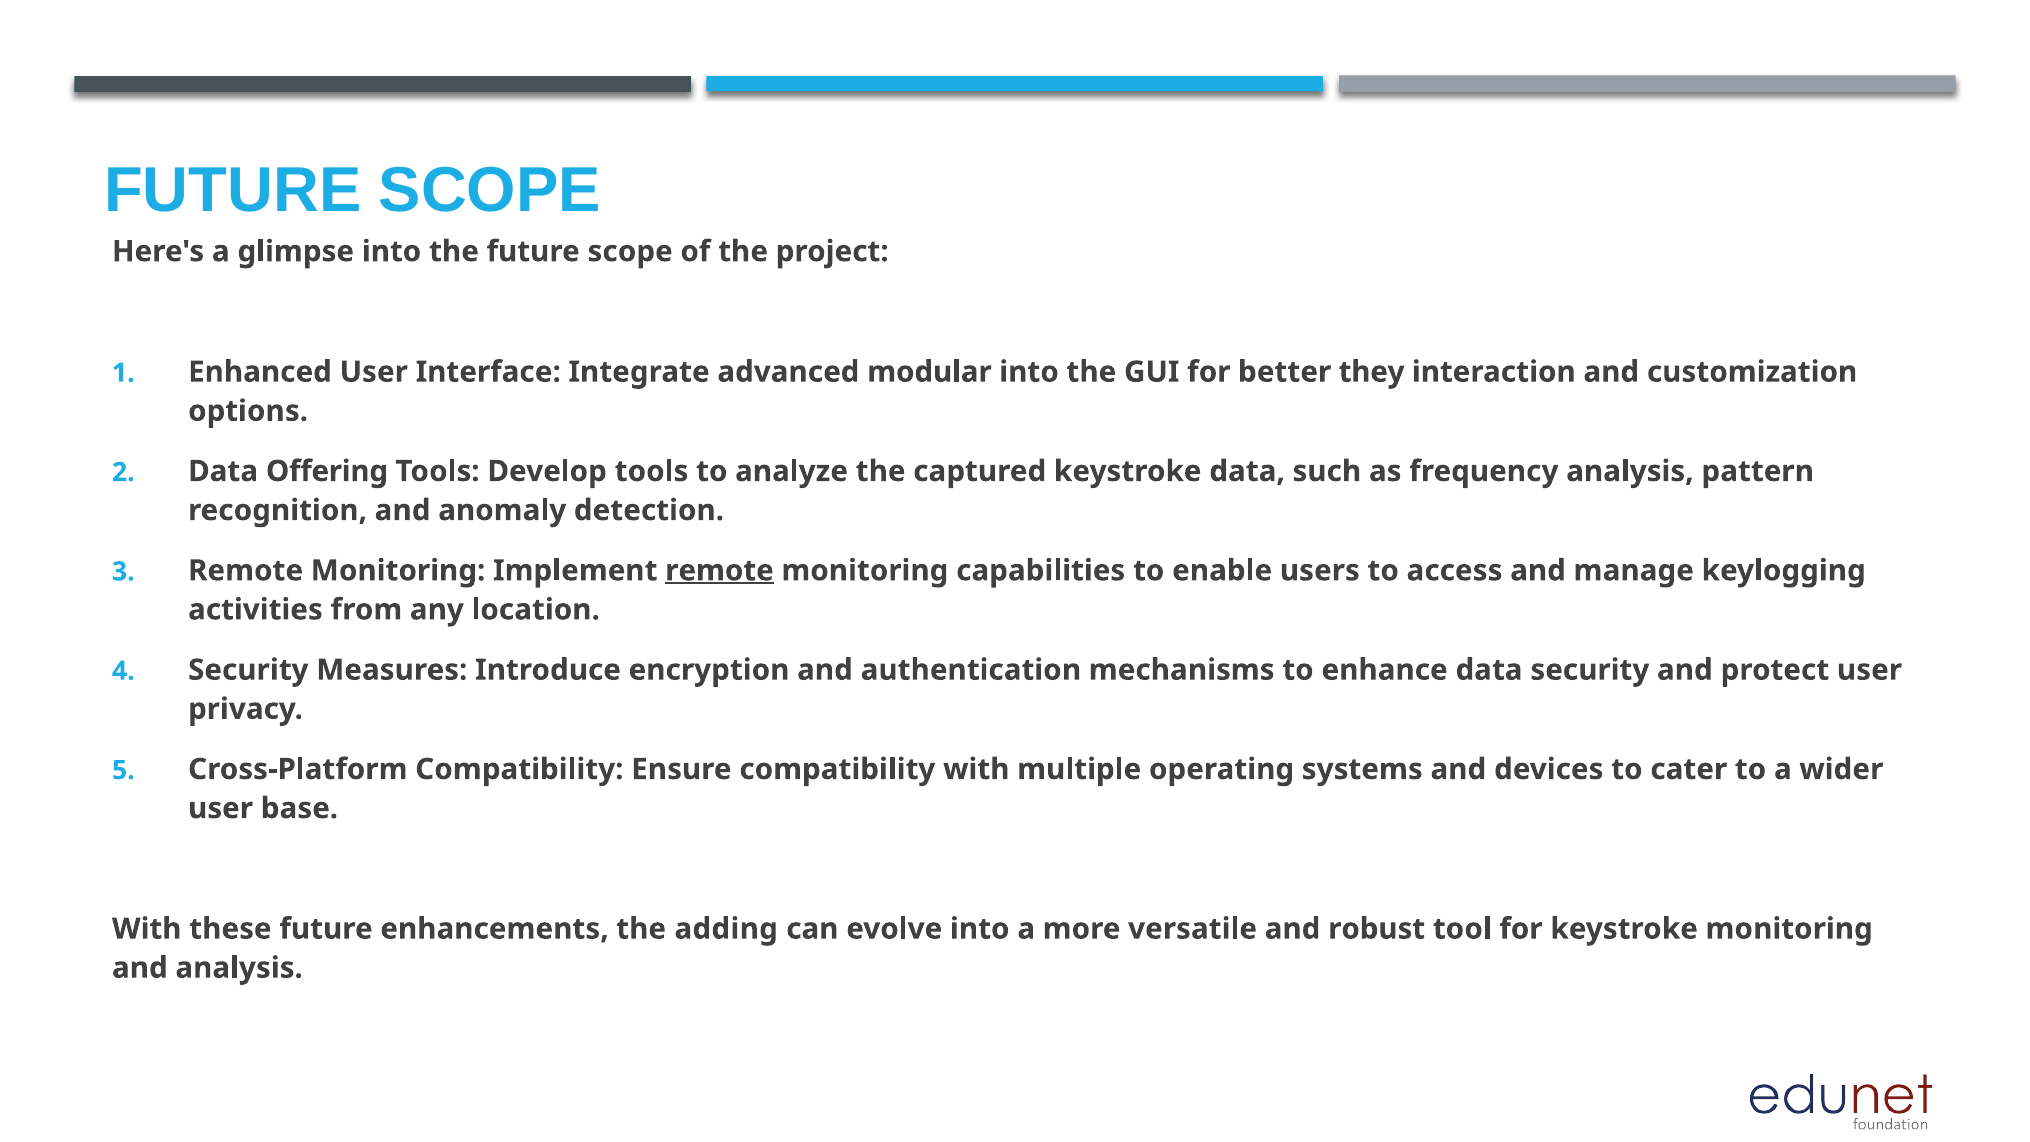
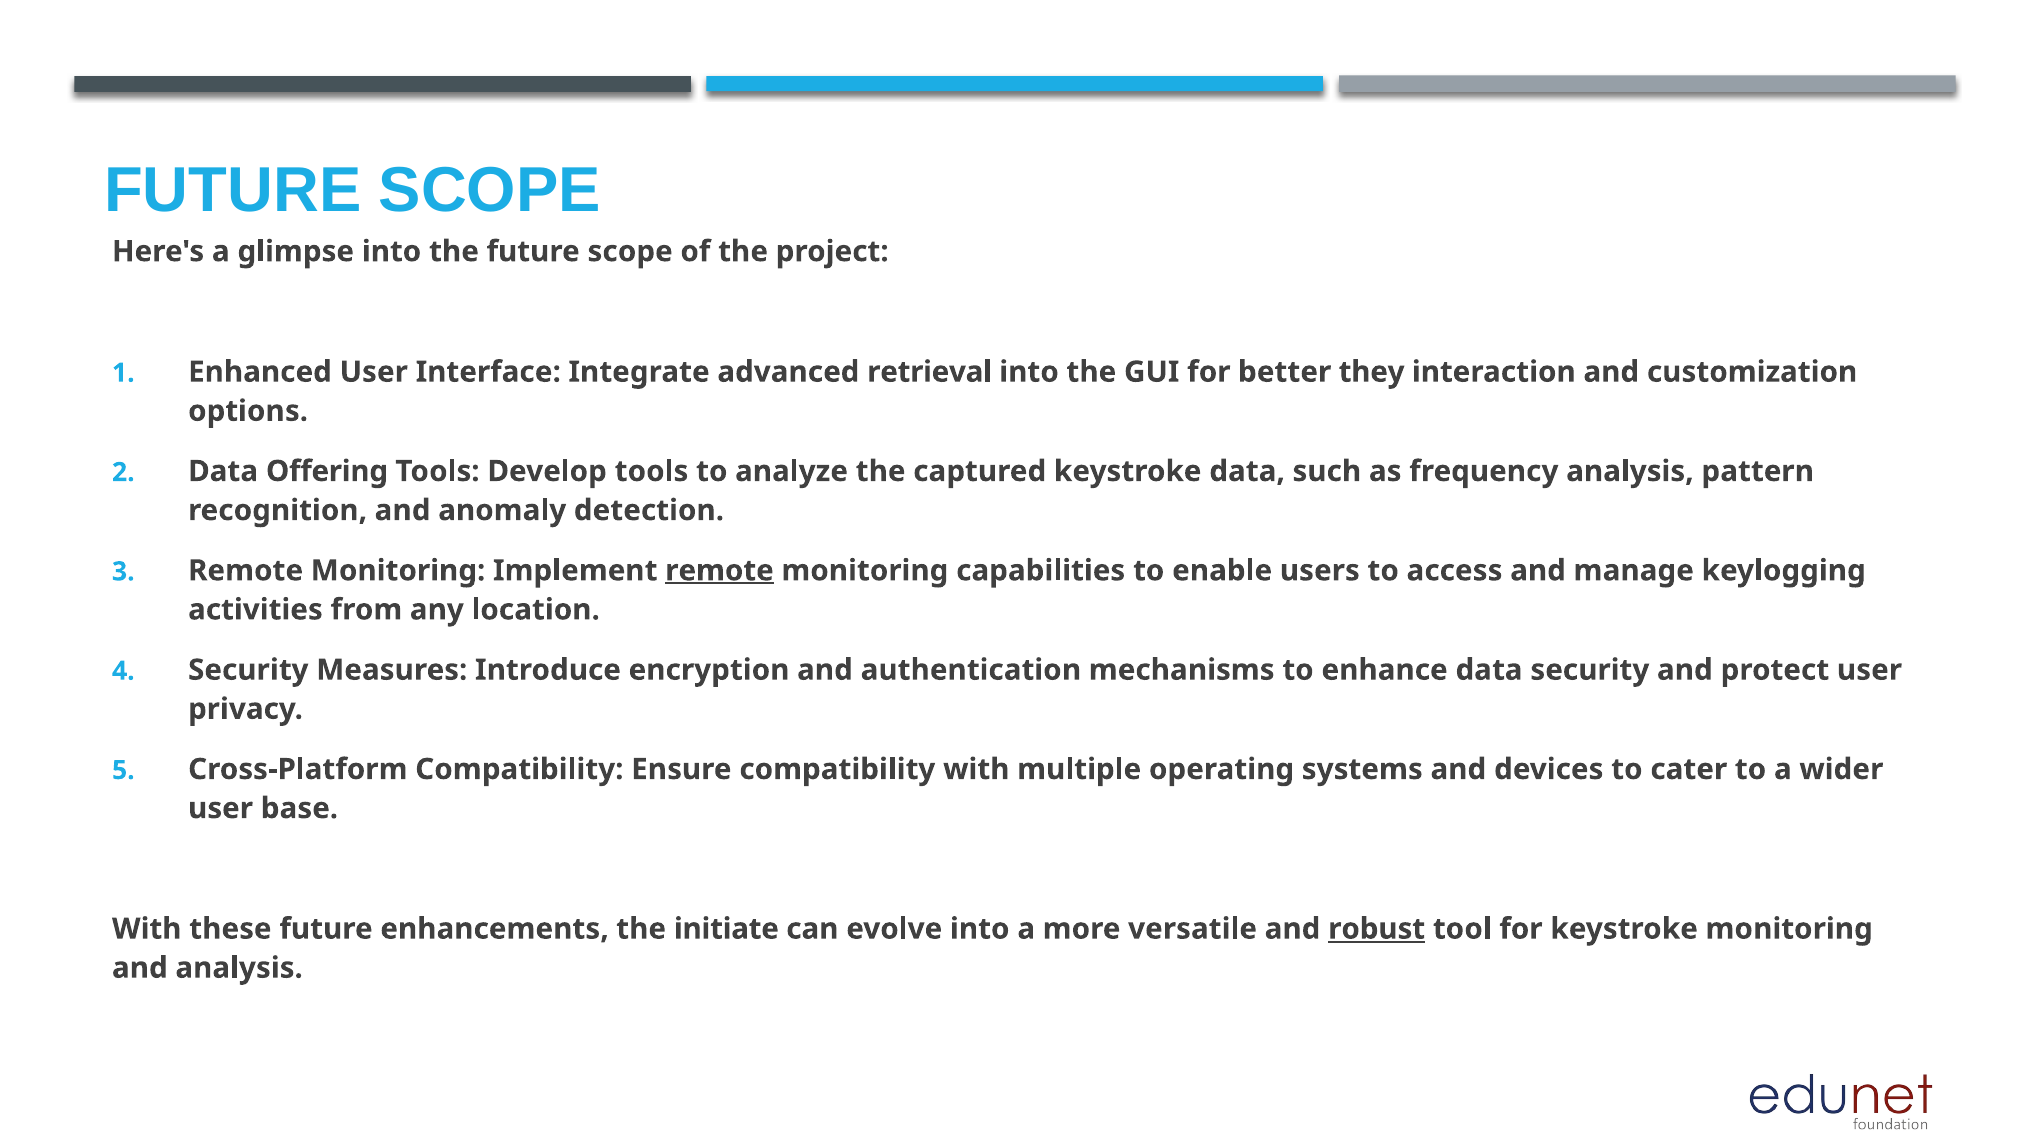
modular: modular -> retrieval
adding: adding -> initiate
robust underline: none -> present
